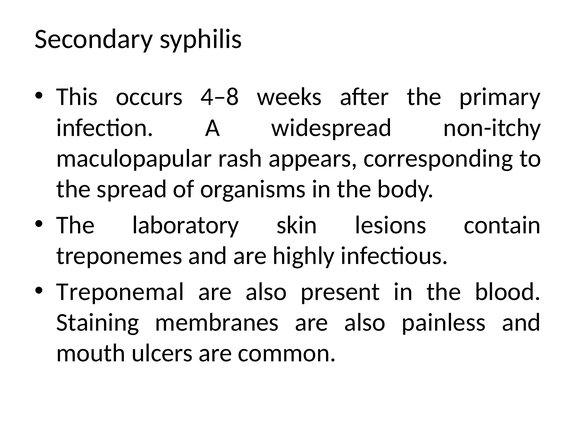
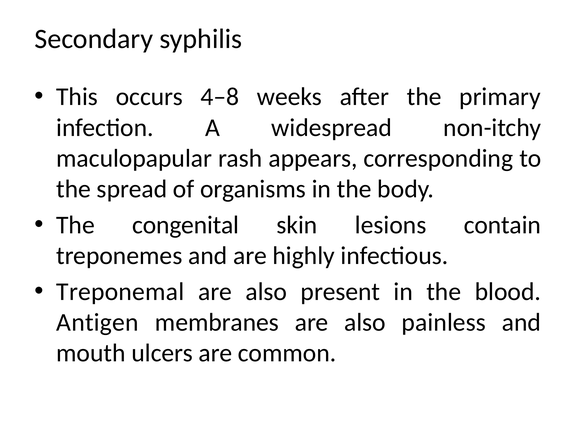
laboratory: laboratory -> congenital
Staining: Staining -> Antigen
